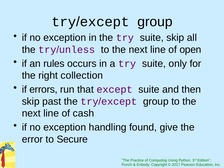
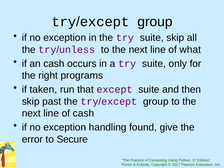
open: open -> what
an rules: rules -> cash
collection: collection -> programs
errors: errors -> taken
